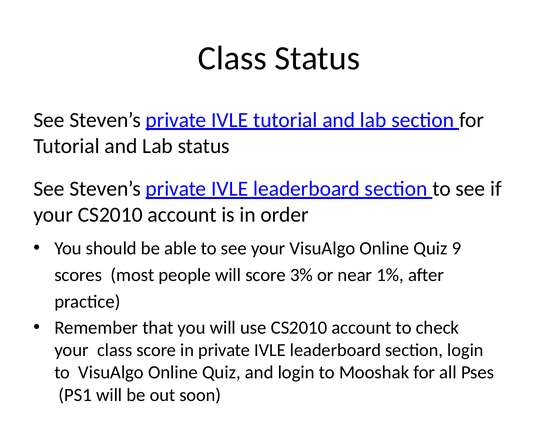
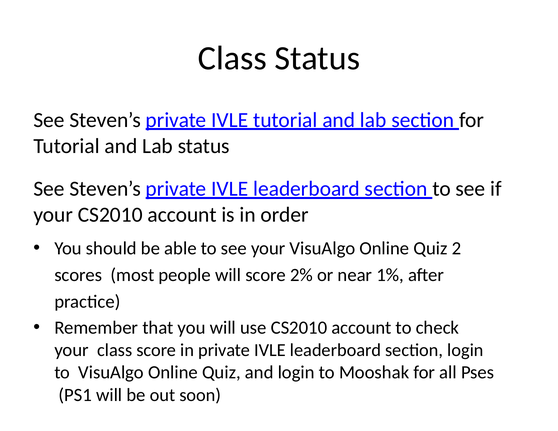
9: 9 -> 2
3%: 3% -> 2%
